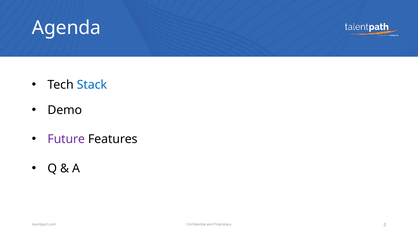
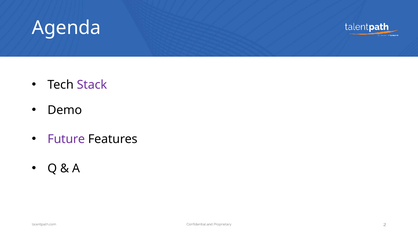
Stack colour: blue -> purple
